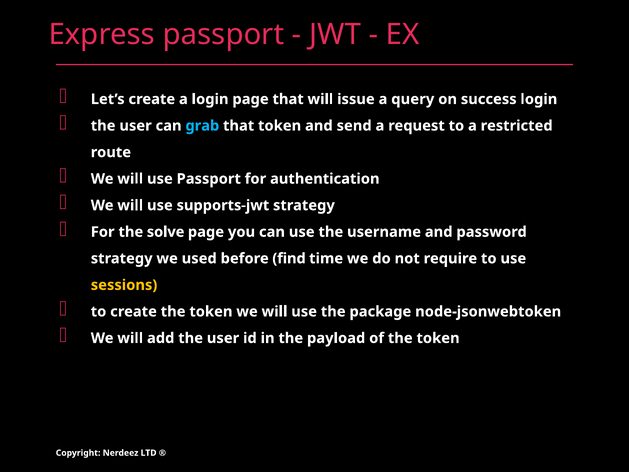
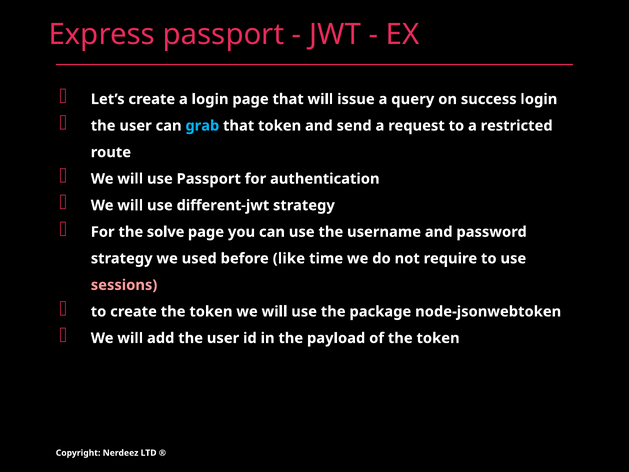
supports-jwt: supports-jwt -> different-jwt
find: find -> like
sessions colour: yellow -> pink
